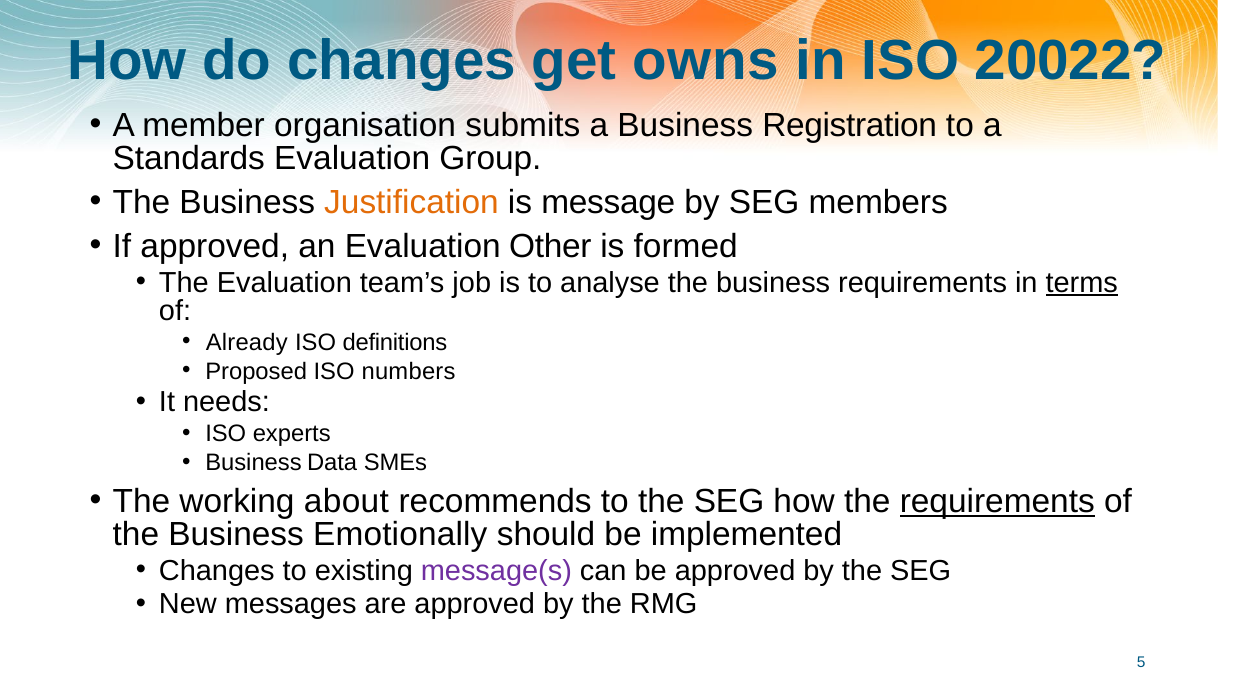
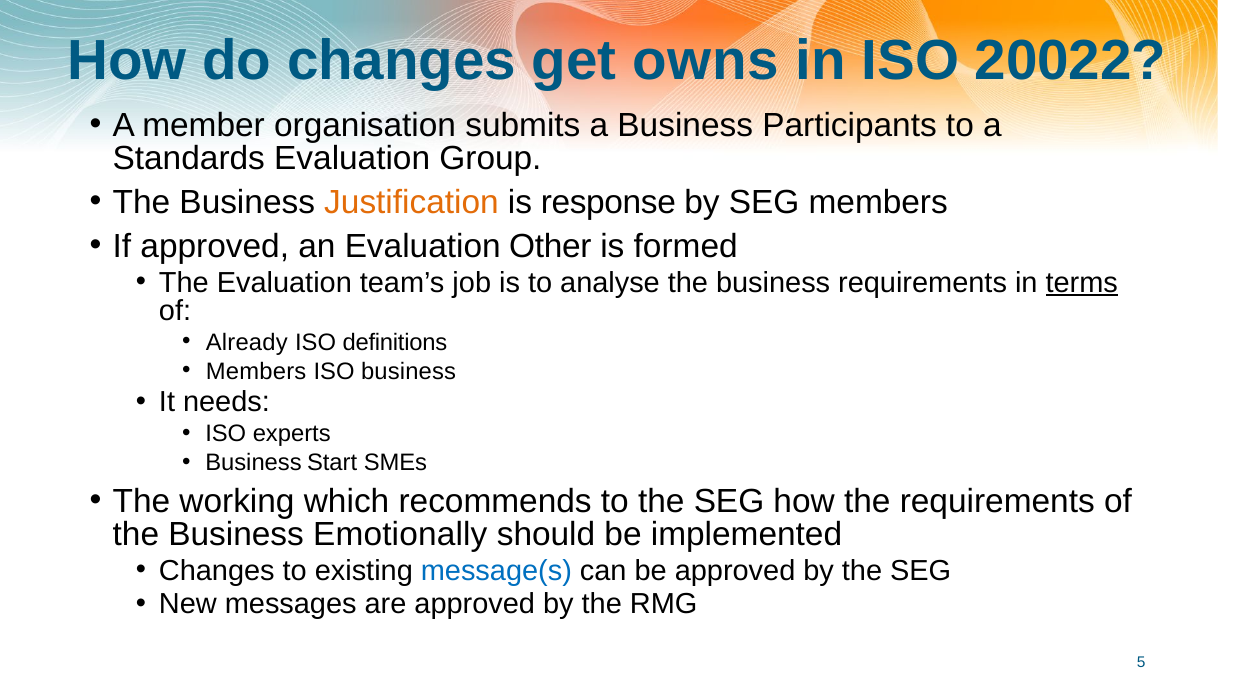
Registration: Registration -> Participants
message: message -> response
Proposed at (256, 372): Proposed -> Members
ISO numbers: numbers -> business
Data: Data -> Start
about: about -> which
requirements at (997, 502) underline: present -> none
message(s colour: purple -> blue
